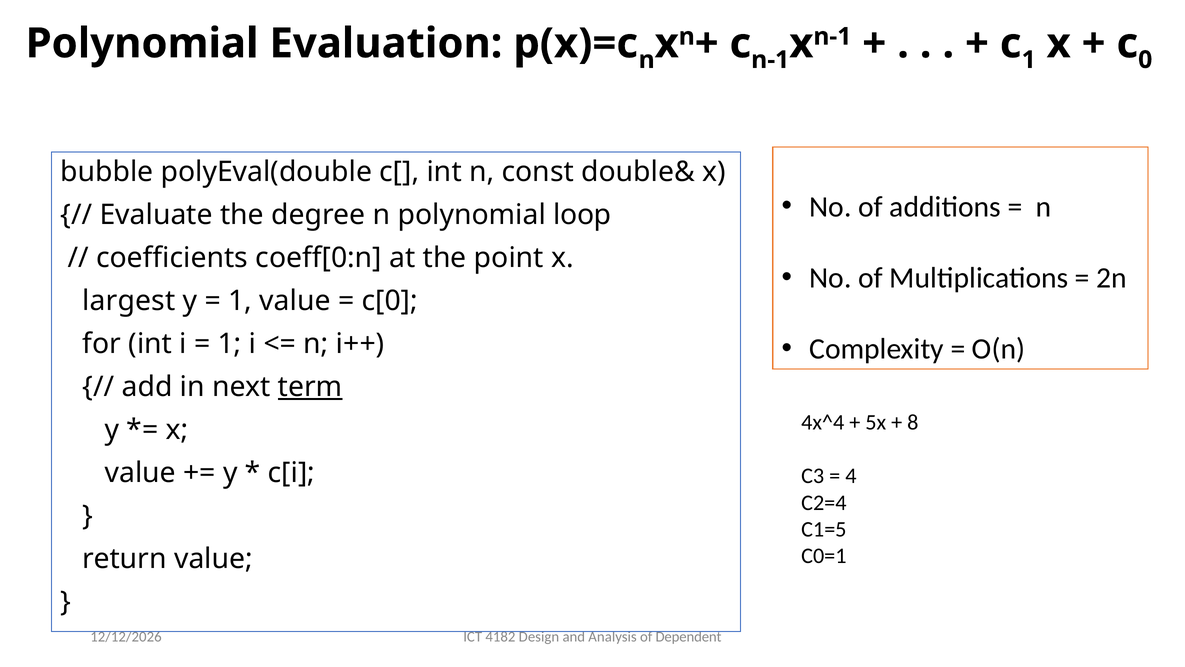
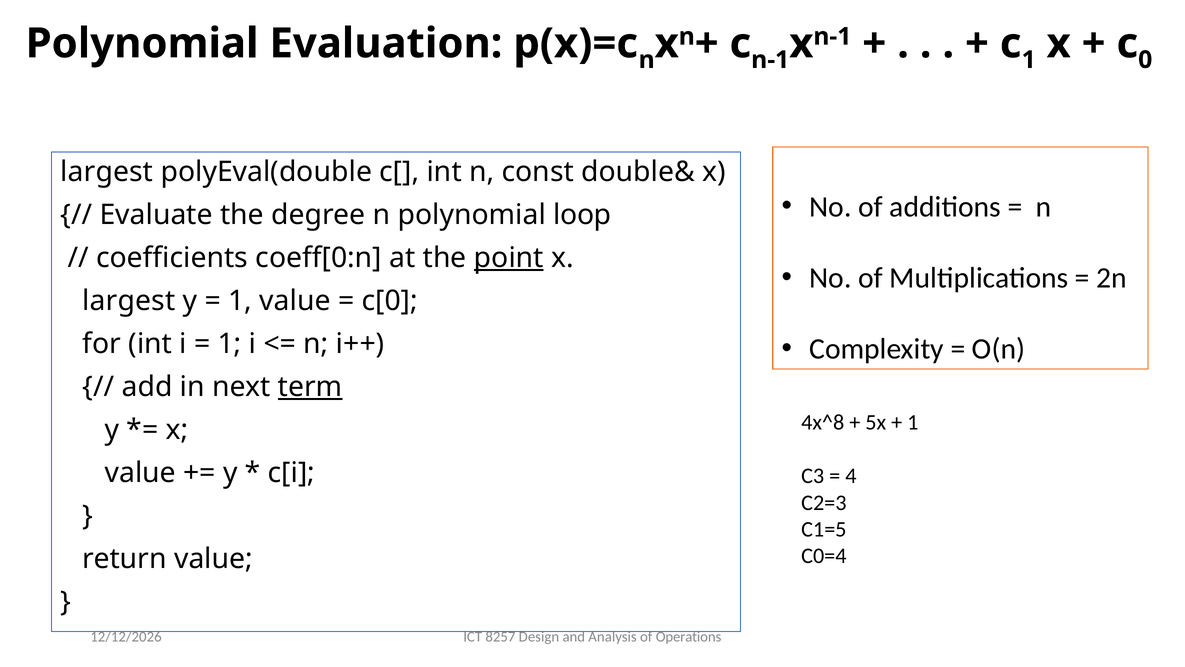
bubble at (107, 172): bubble -> largest
point underline: none -> present
4x^4: 4x^4 -> 4x^8
8 at (913, 422): 8 -> 1
C2=4: C2=4 -> C2=3
C0=1: C0=1 -> C0=4
4182: 4182 -> 8257
Dependent: Dependent -> Operations
